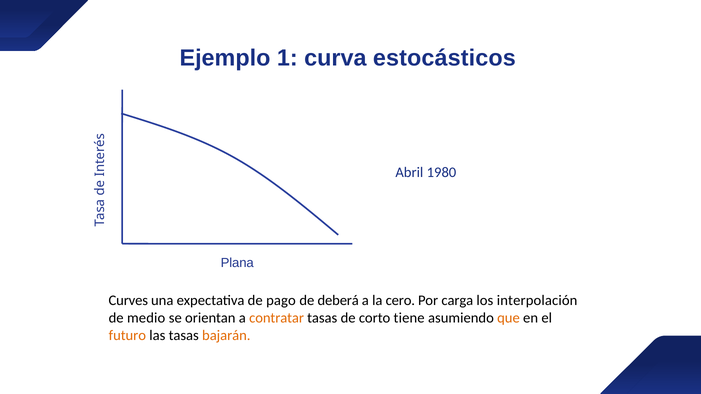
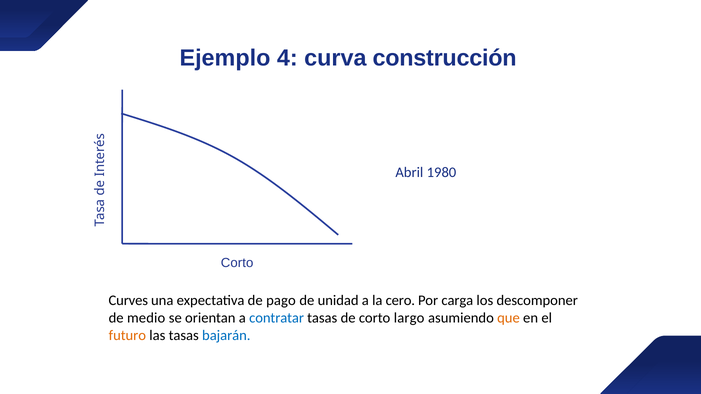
1: 1 -> 4
estocásticos: estocásticos -> construcción
Plana at (237, 263): Plana -> Corto
deberá: deberá -> unidad
interpolación: interpolación -> descomponer
contratar colour: orange -> blue
tiene: tiene -> largo
bajarán colour: orange -> blue
